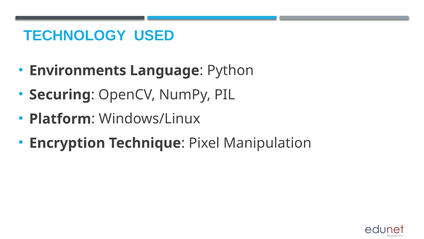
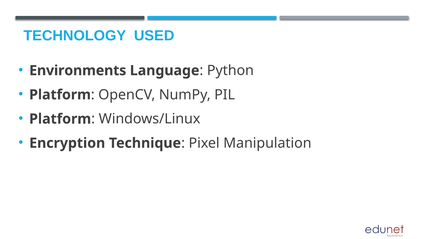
Securing at (60, 95): Securing -> Platform
